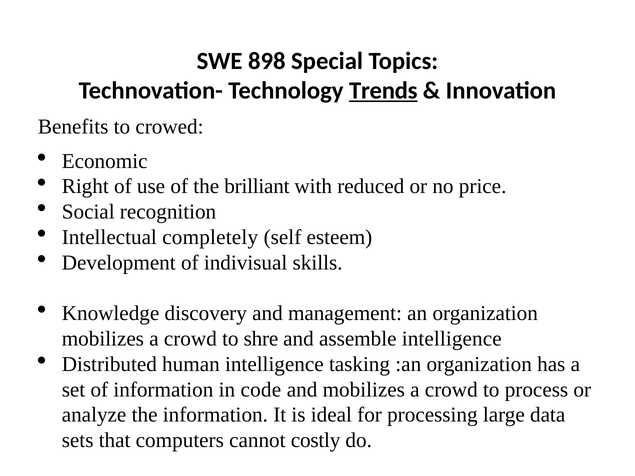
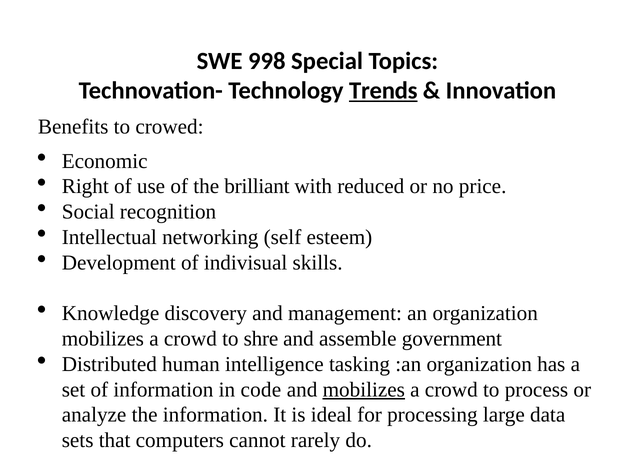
898: 898 -> 998
completely: completely -> networking
assemble intelligence: intelligence -> government
mobilizes at (364, 390) underline: none -> present
costly: costly -> rarely
